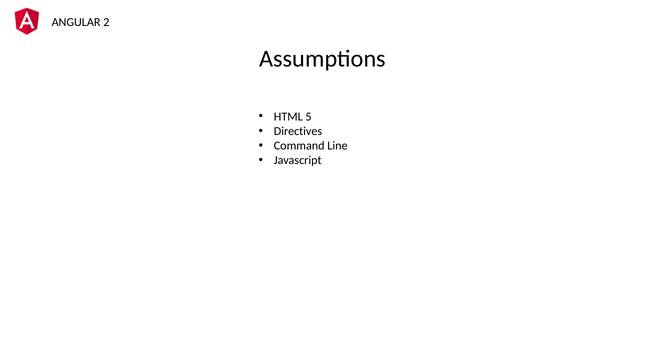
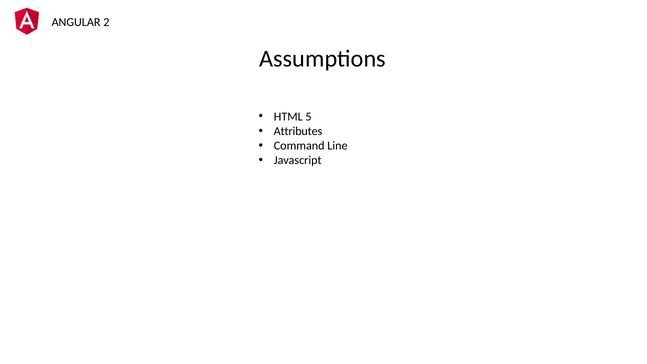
Directives: Directives -> Attributes
